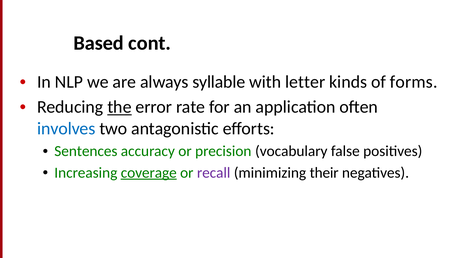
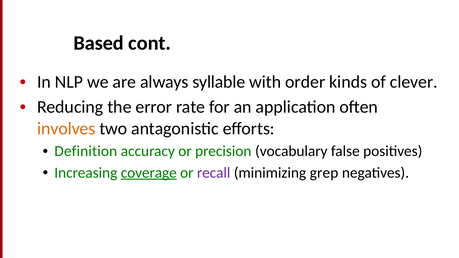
letter: letter -> order
forms: forms -> clever
the underline: present -> none
involves colour: blue -> orange
Sentences: Sentences -> Definition
their: their -> grep
